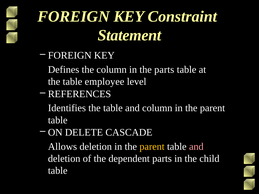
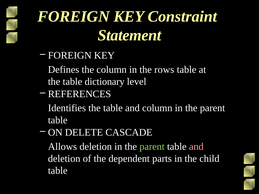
the parts: parts -> rows
employee: employee -> dictionary
parent at (152, 147) colour: yellow -> light green
